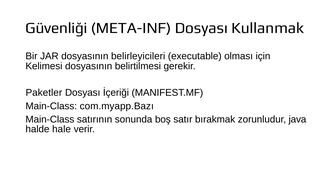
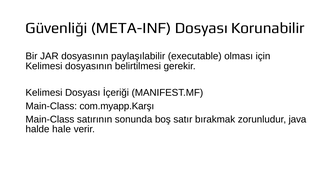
Kullanmak: Kullanmak -> Korunabilir
belirleyicileri: belirleyicileri -> paylaşılabilir
Paketler at (44, 92): Paketler -> Kelimesi
com.myapp.Bazı: com.myapp.Bazı -> com.myapp.Karşı
